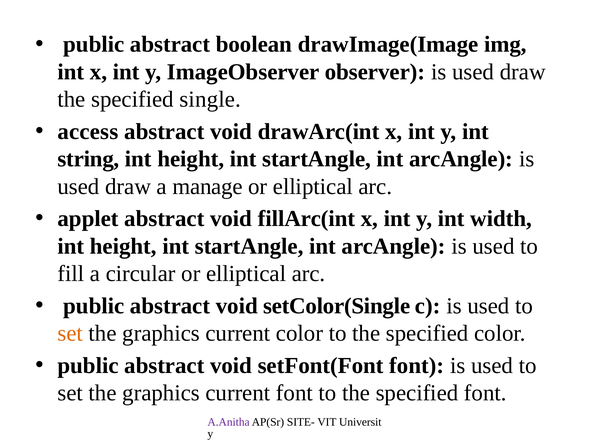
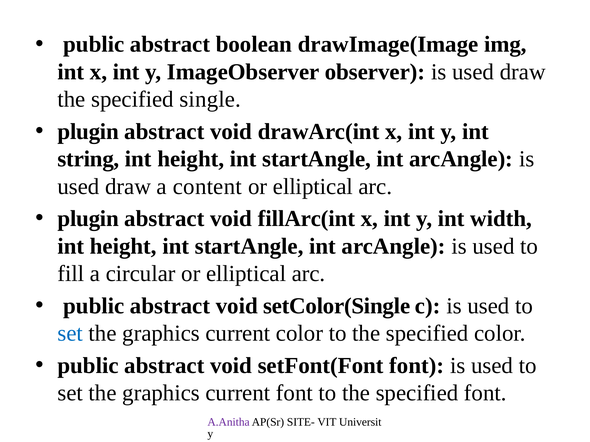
access at (88, 132): access -> plugin
manage: manage -> content
applet at (88, 219): applet -> plugin
set at (70, 334) colour: orange -> blue
